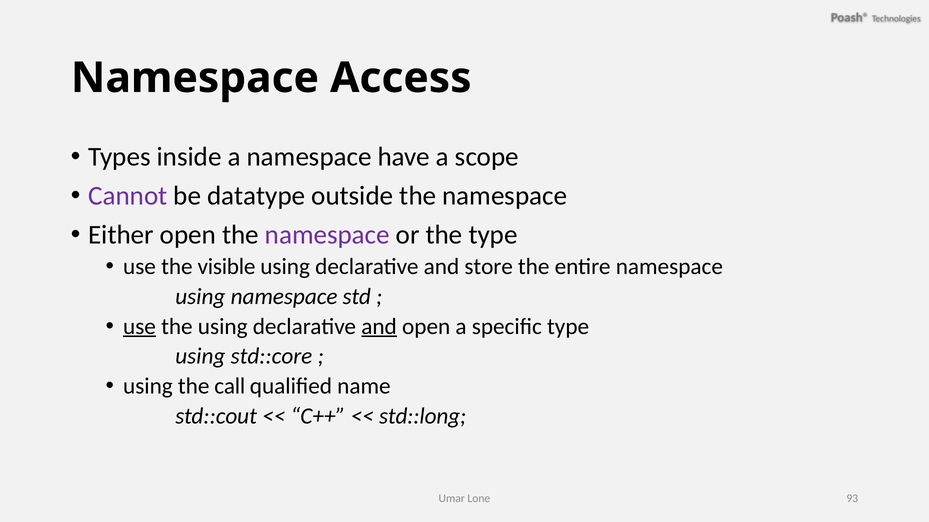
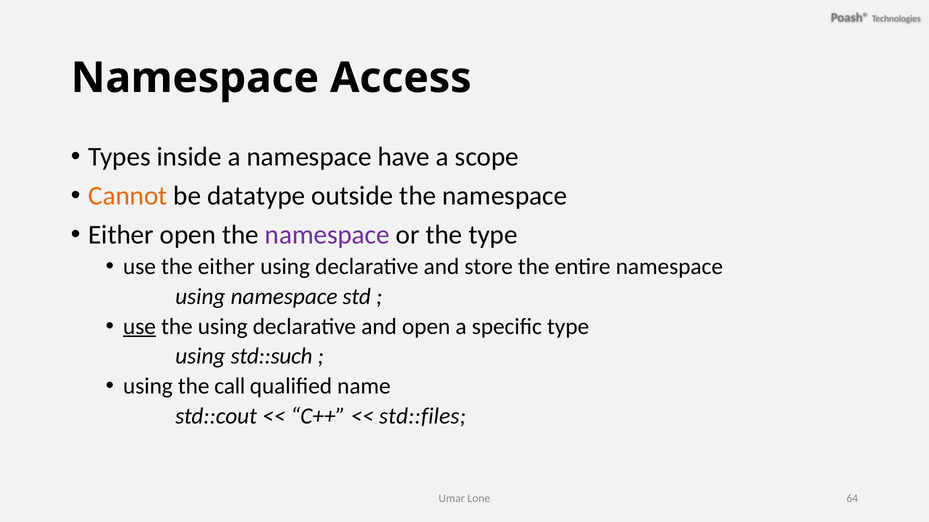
Cannot colour: purple -> orange
the visible: visible -> either
and at (379, 327) underline: present -> none
std::core: std::core -> std::such
std::long: std::long -> std::files
93: 93 -> 64
